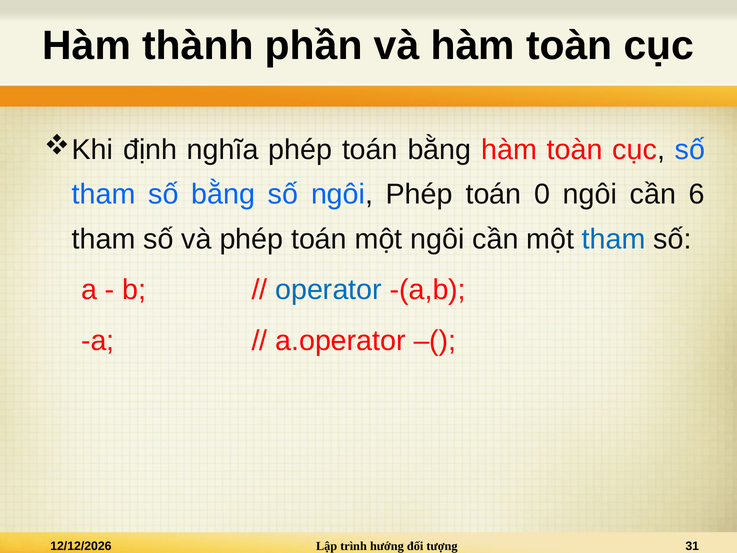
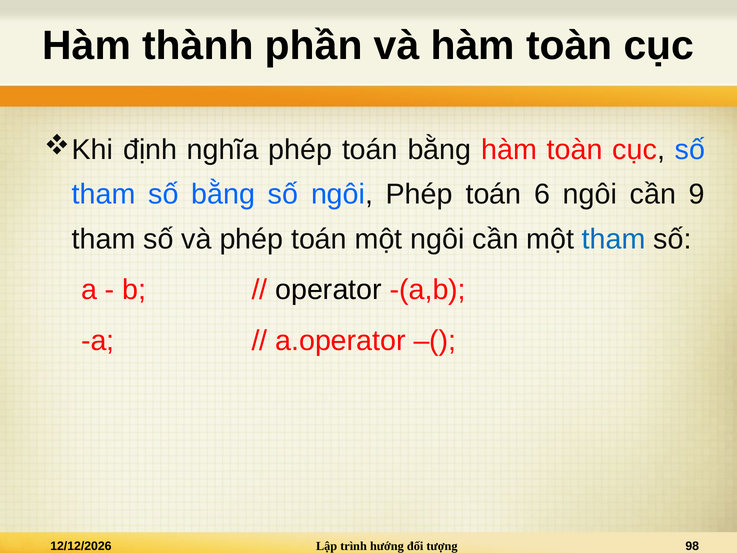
0: 0 -> 6
6: 6 -> 9
operator colour: blue -> black
31: 31 -> 98
